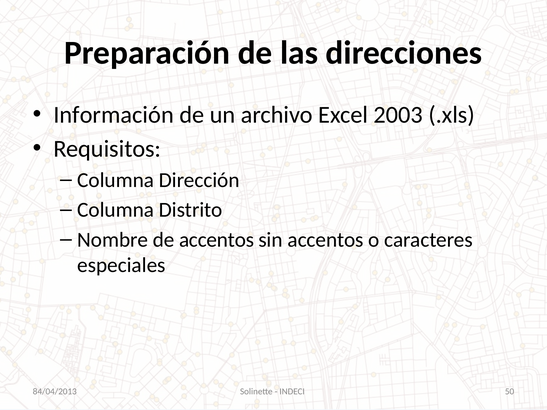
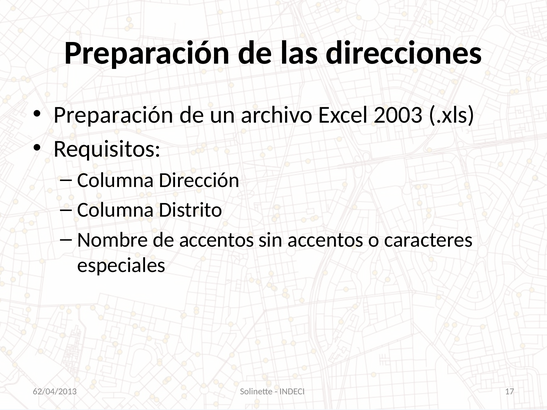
Información at (114, 115): Información -> Preparación
84/04/2013: 84/04/2013 -> 62/04/2013
50: 50 -> 17
